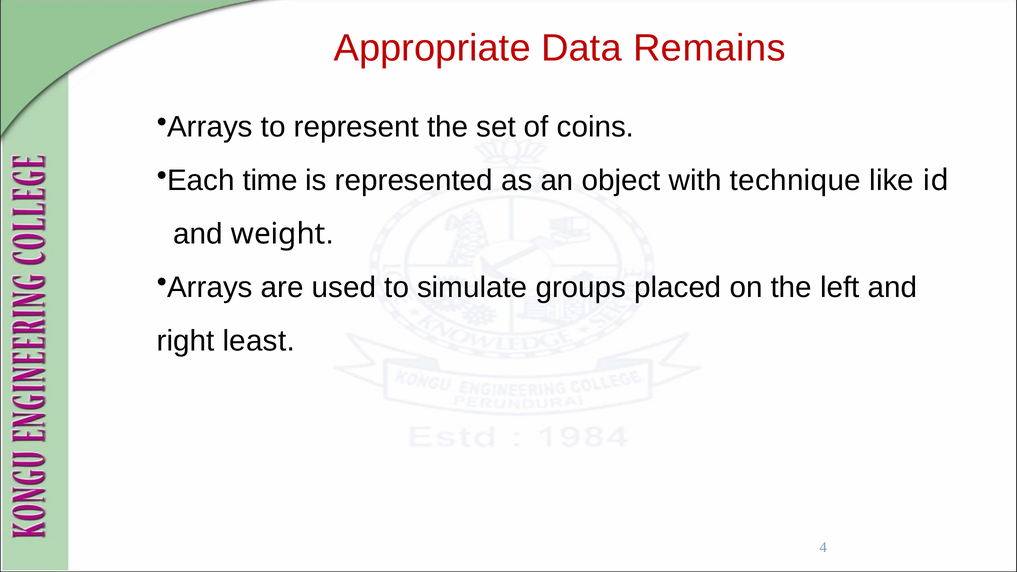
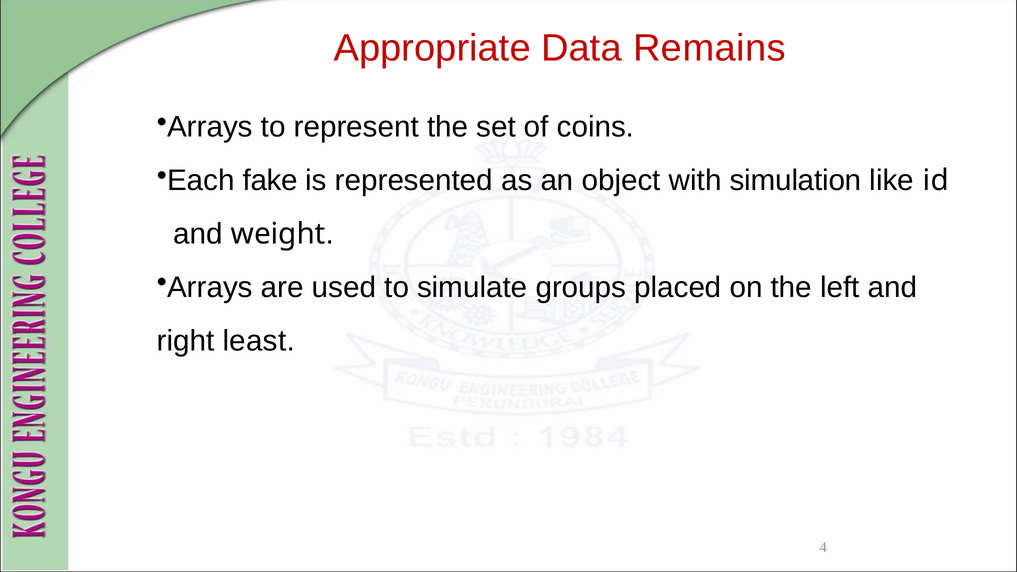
time: time -> fake
technique: technique -> simulation
